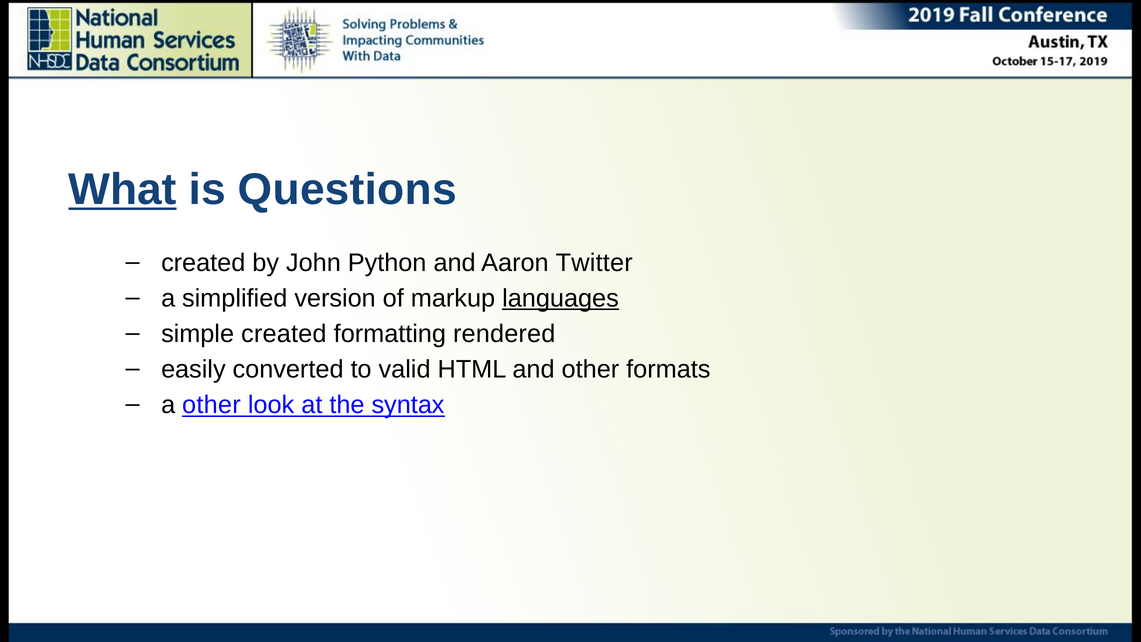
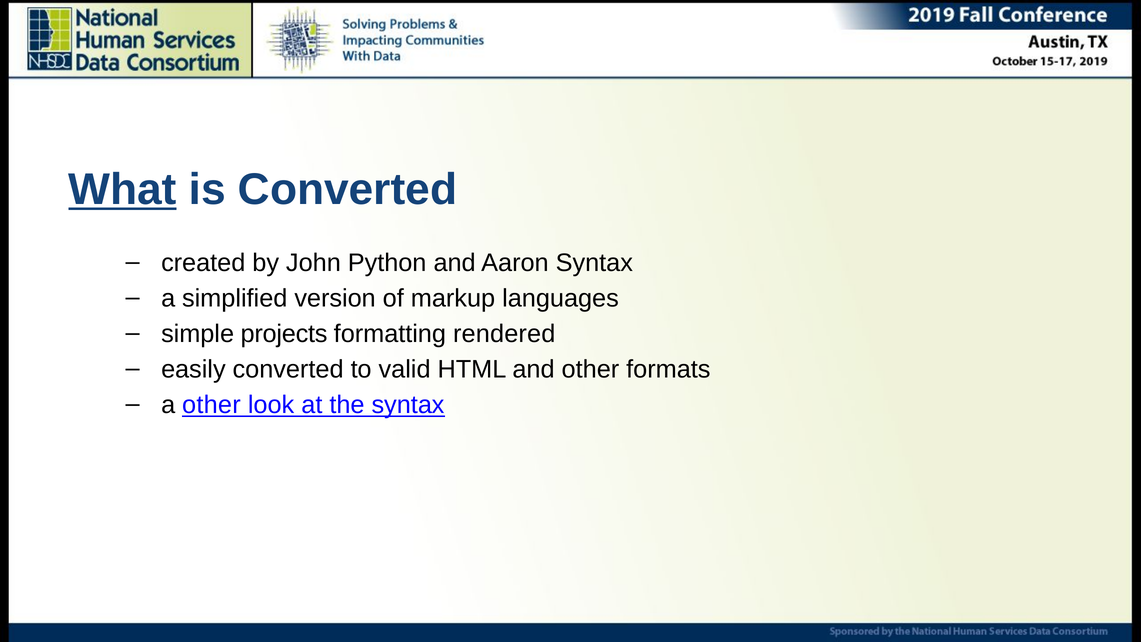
is Questions: Questions -> Converted
Aaron Twitter: Twitter -> Syntax
languages underline: present -> none
simple created: created -> projects
